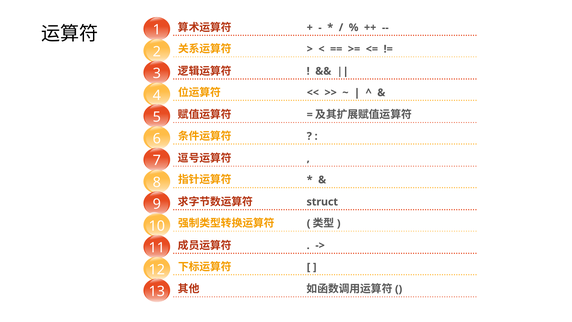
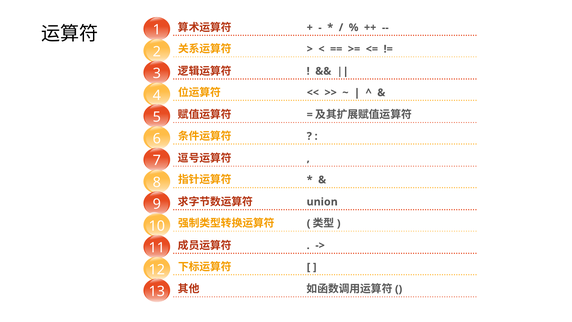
struct: struct -> union
